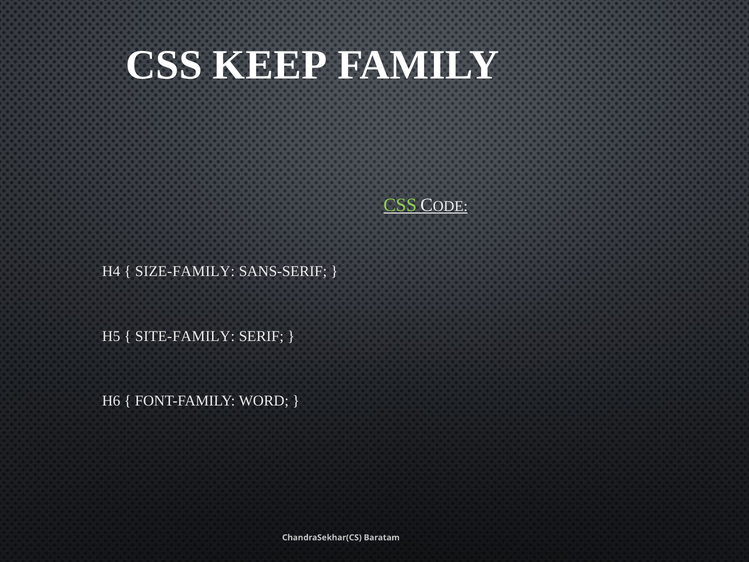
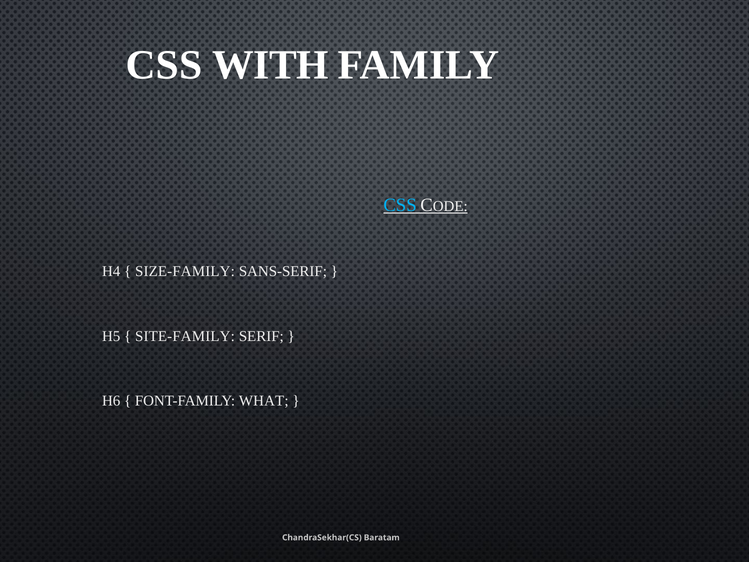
KEEP: KEEP -> WITH
CSS at (400, 205) colour: light green -> light blue
WORD: WORD -> WHAT
